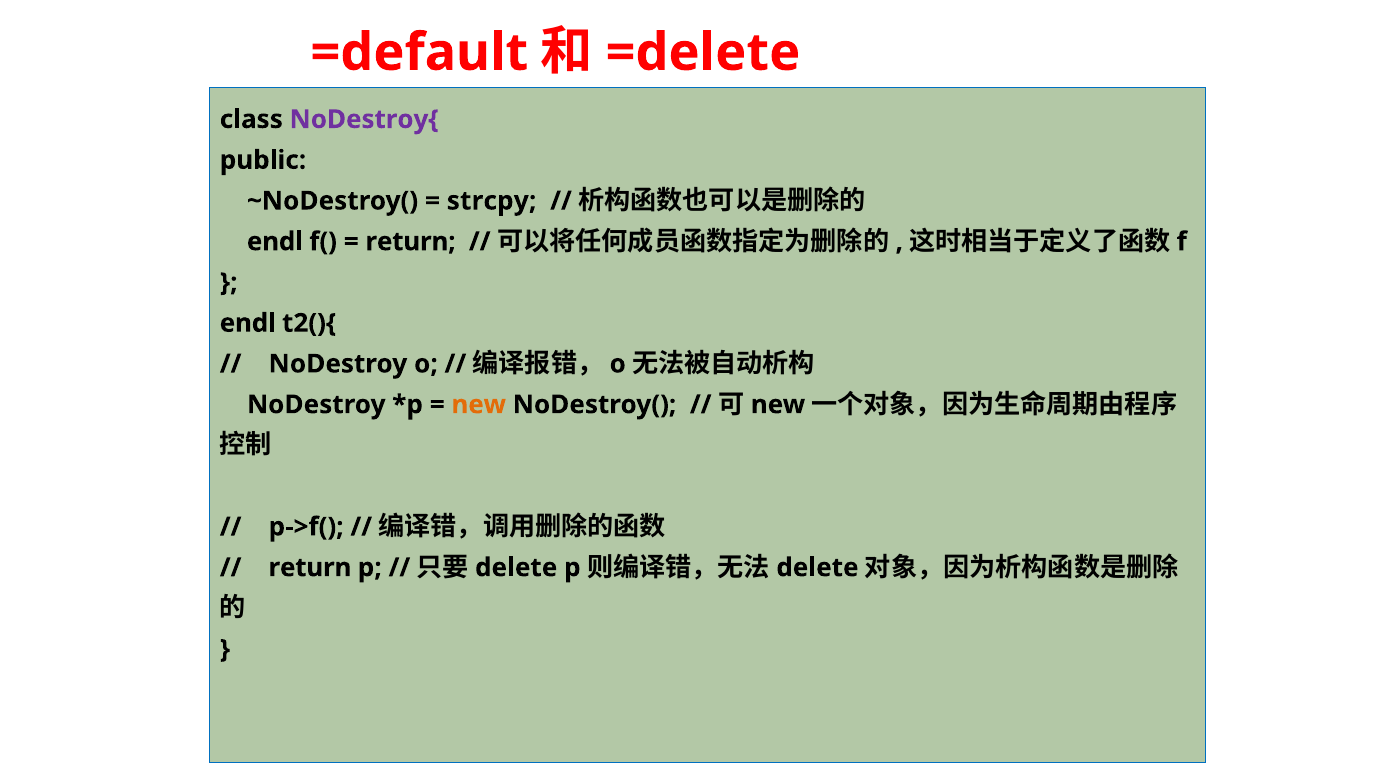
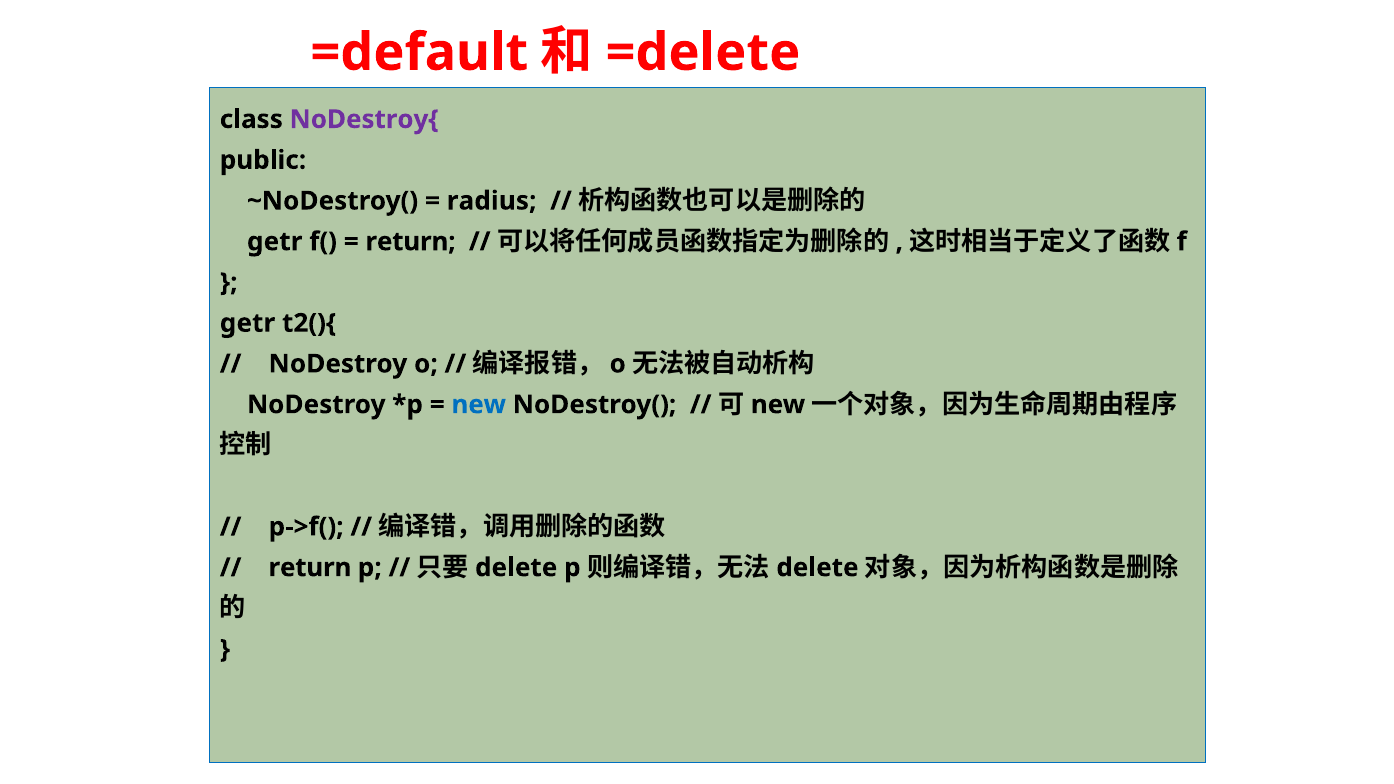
strcpy: strcpy -> radius
endl at (275, 242): endl -> getr
endl at (248, 323): endl -> getr
new at (479, 405) colour: orange -> blue
